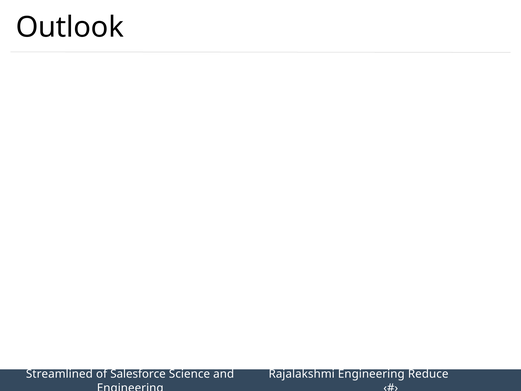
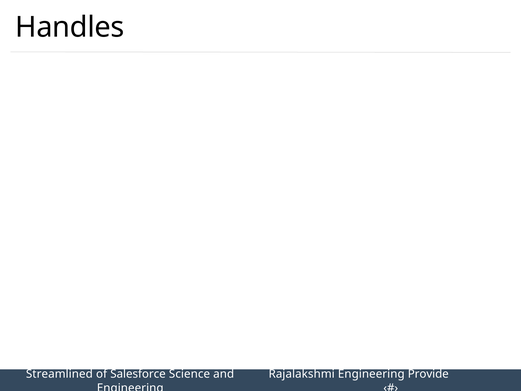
Outlook: Outlook -> Handles
Reduce: Reduce -> Provide
